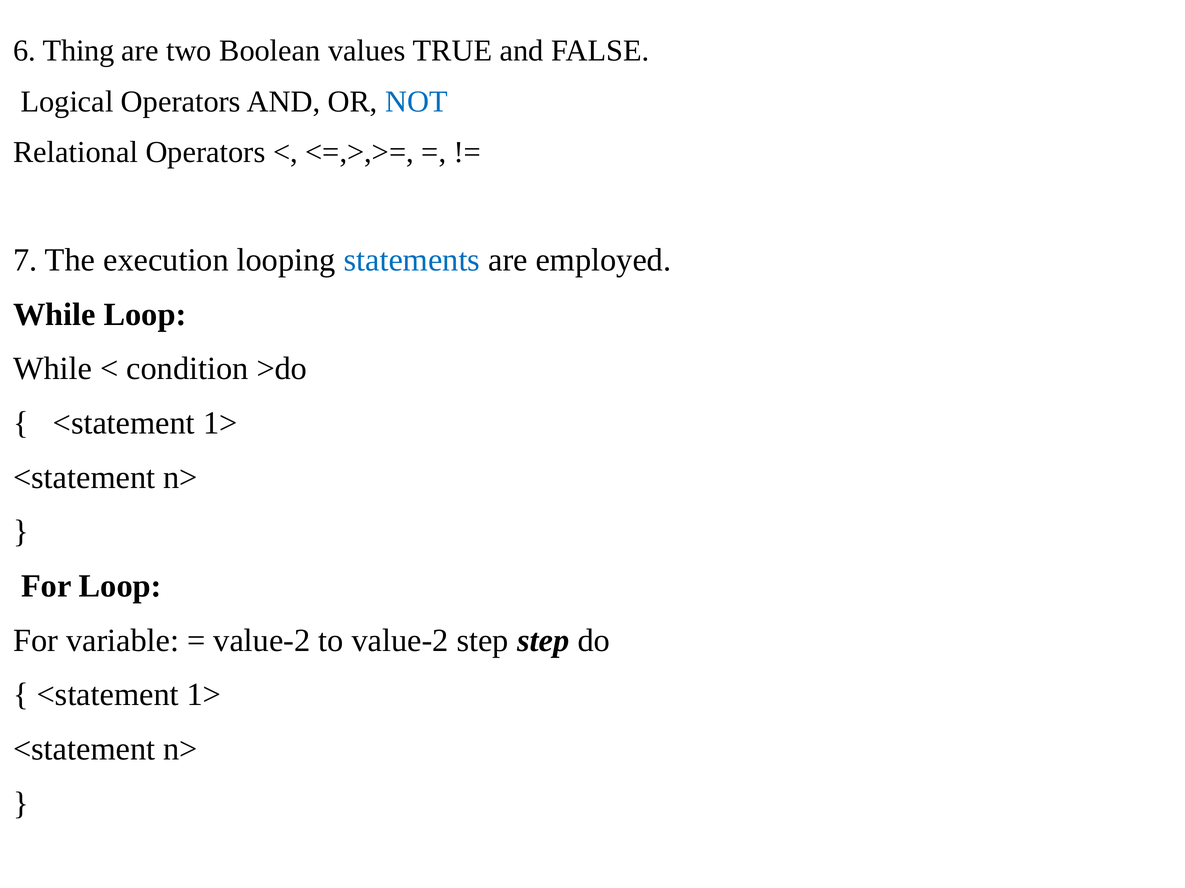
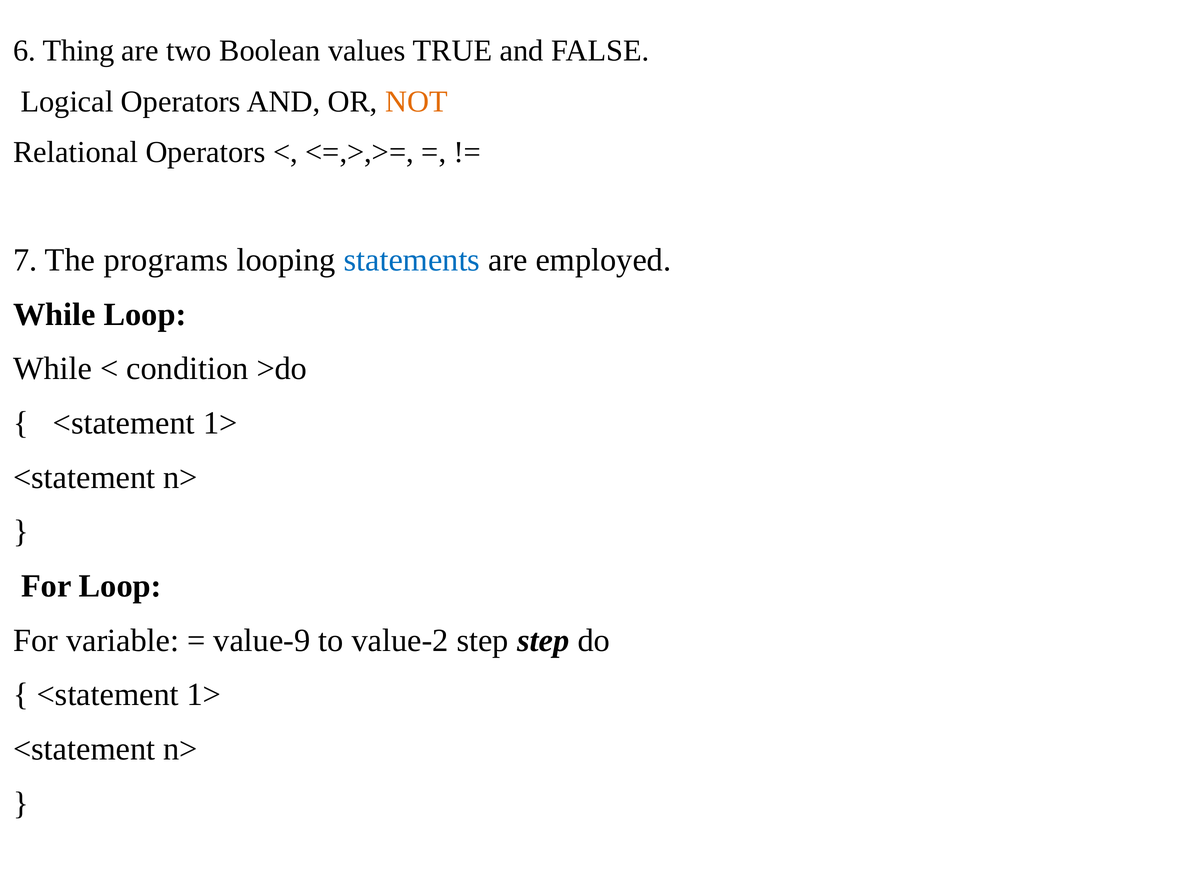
NOT colour: blue -> orange
execution: execution -> programs
value-2 at (262, 641): value-2 -> value-9
